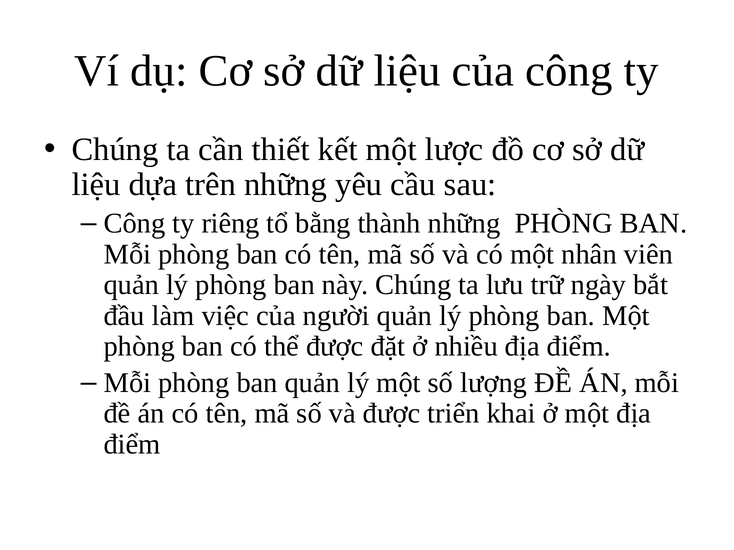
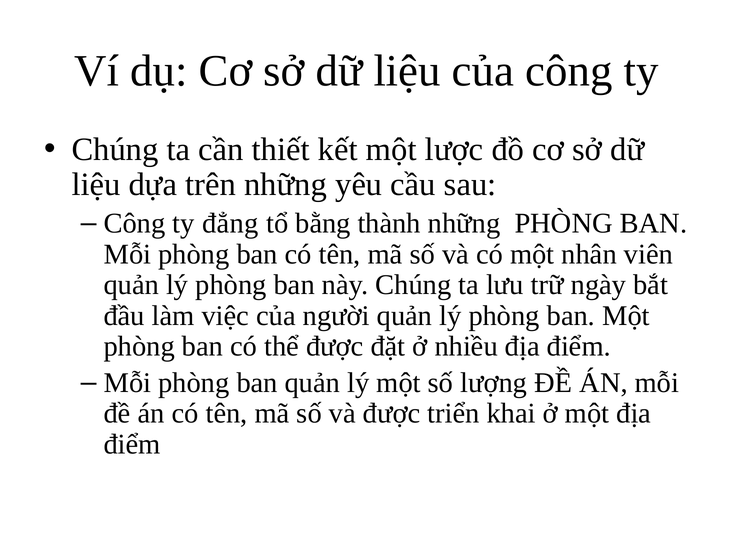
riêng: riêng -> đẳng
